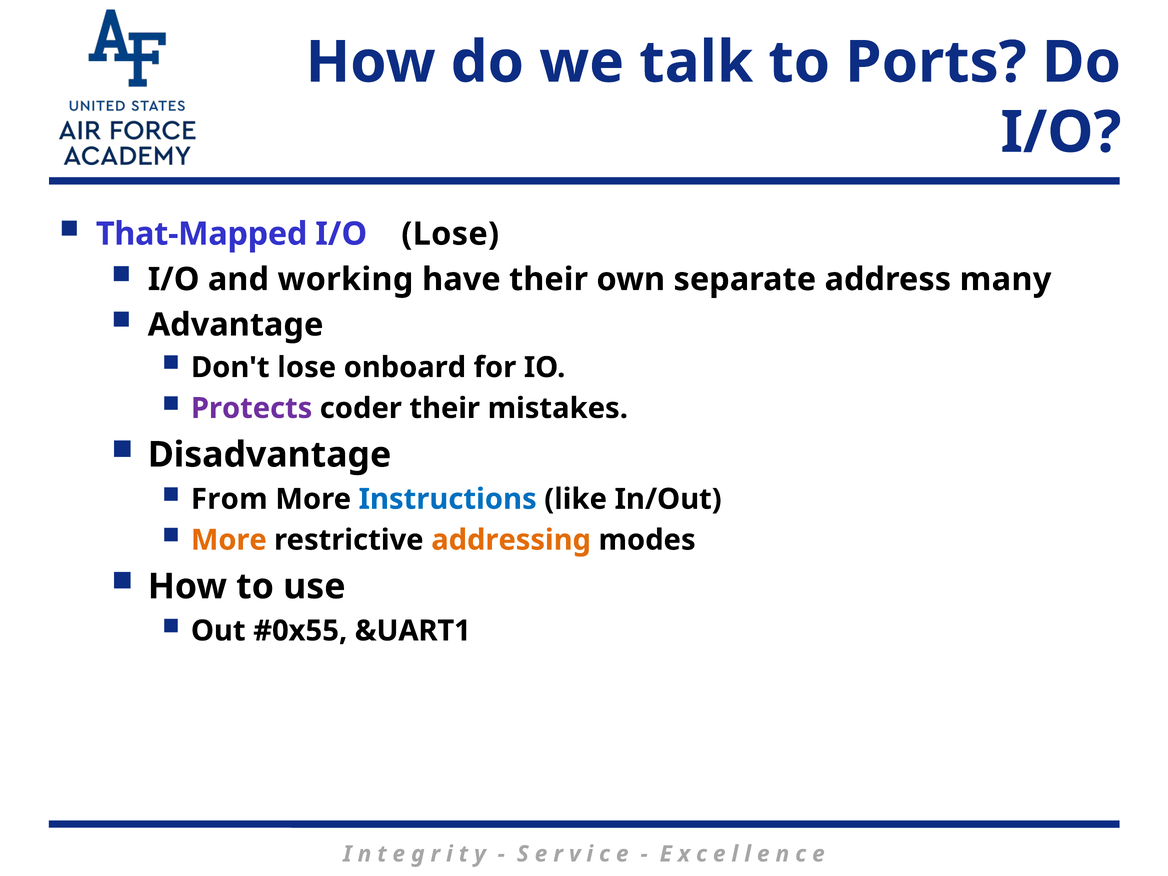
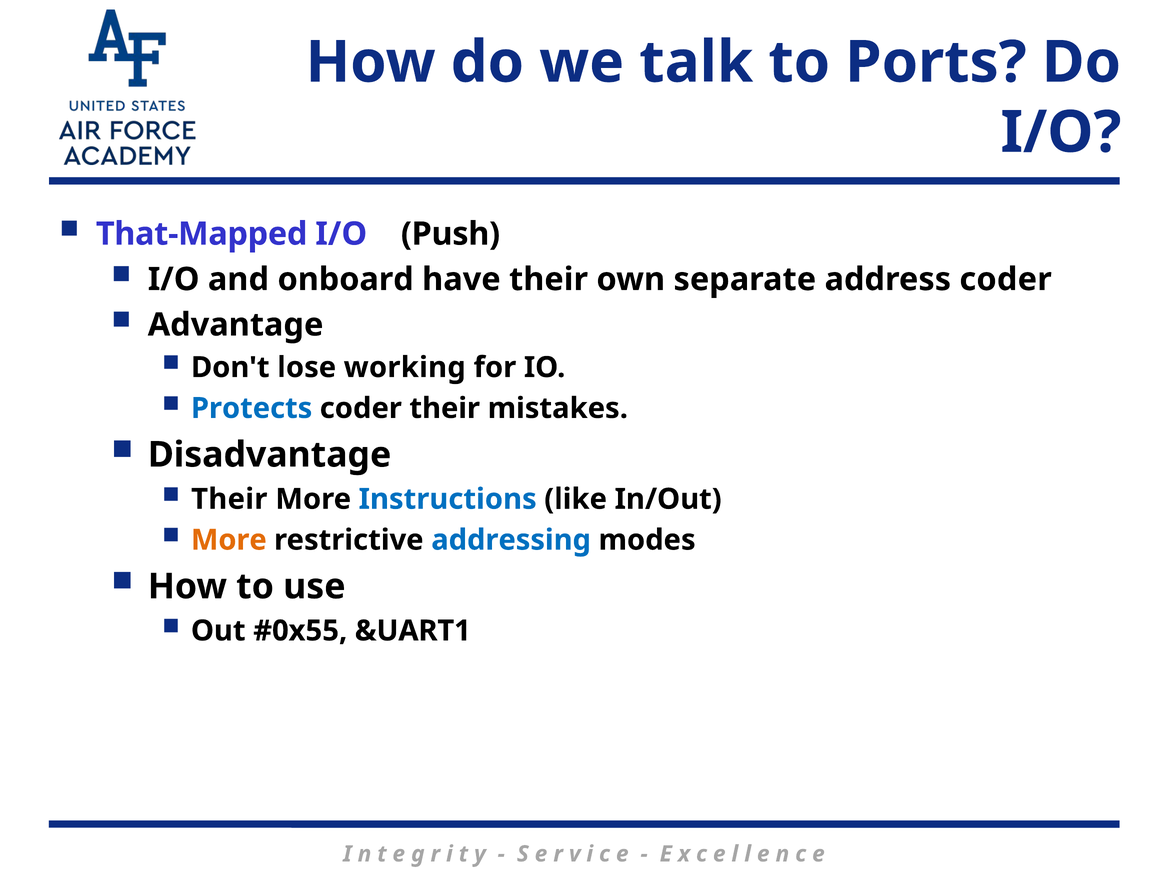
I/O Lose: Lose -> Push
working: working -> onboard
address many: many -> coder
onboard: onboard -> working
Protects colour: purple -> blue
From at (229, 499): From -> Their
addressing colour: orange -> blue
